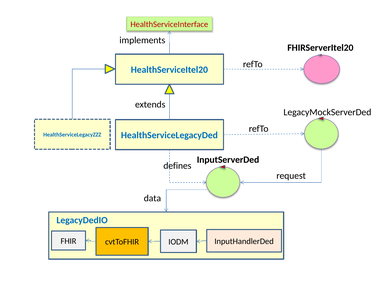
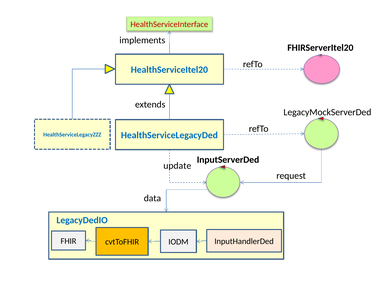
defines: defines -> update
